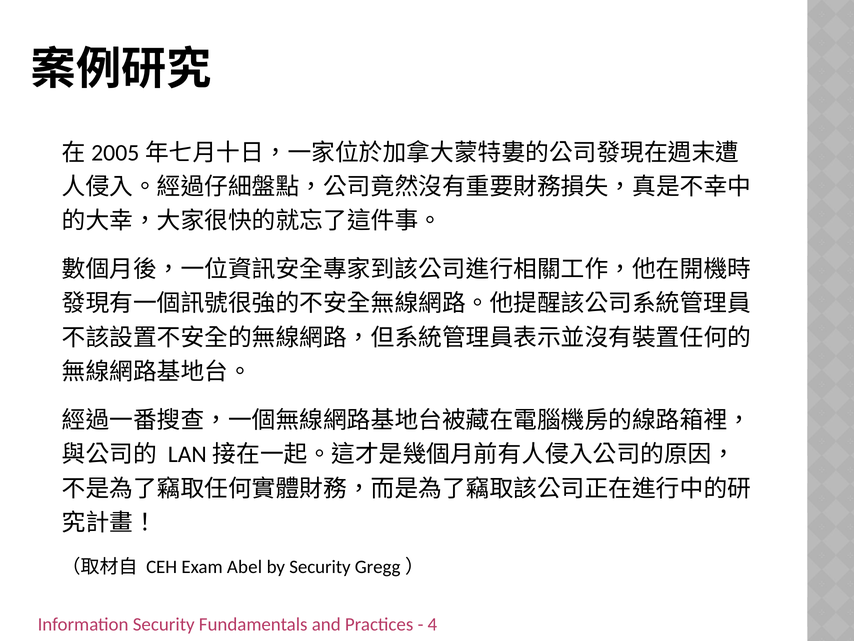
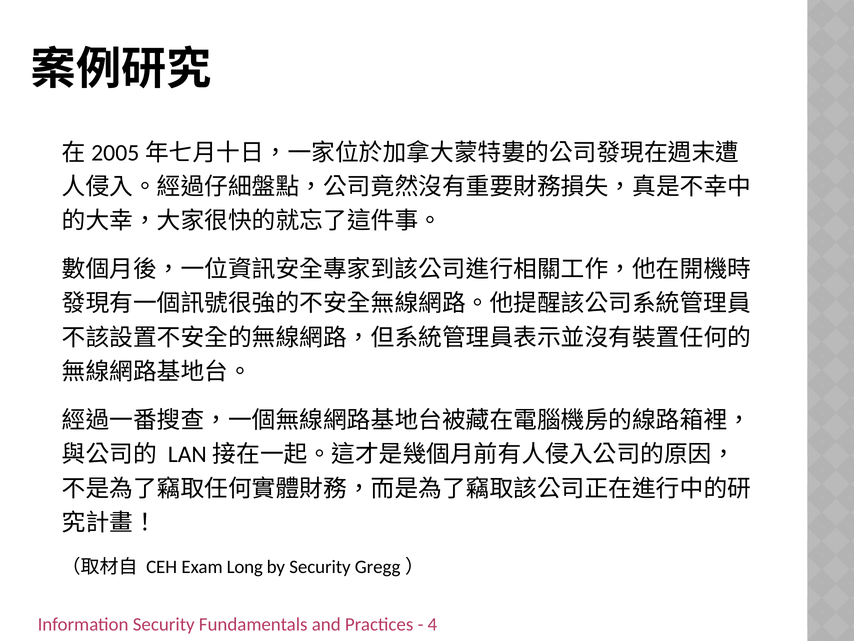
Abel: Abel -> Long
